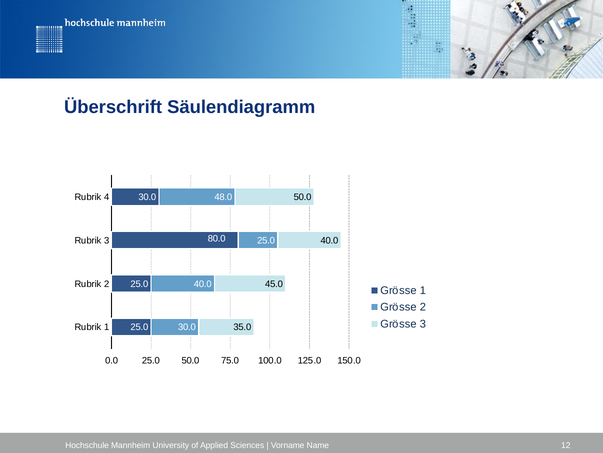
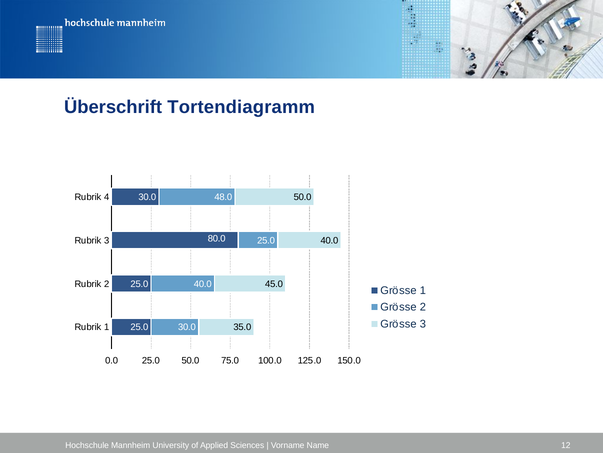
Säulendiagramm: Säulendiagramm -> Tortendiagramm
